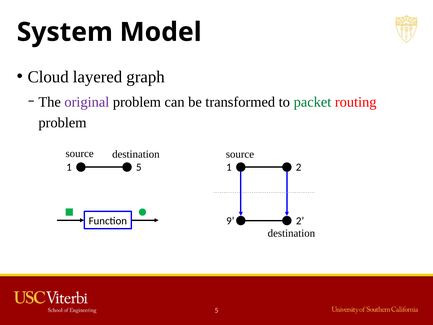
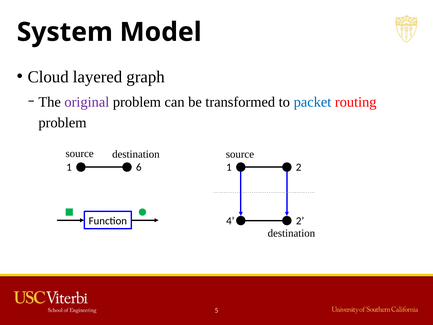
packet colour: green -> blue
1 5: 5 -> 6
9: 9 -> 4
